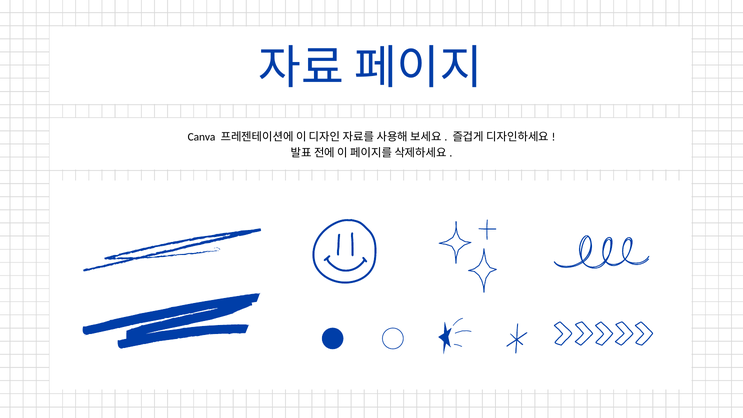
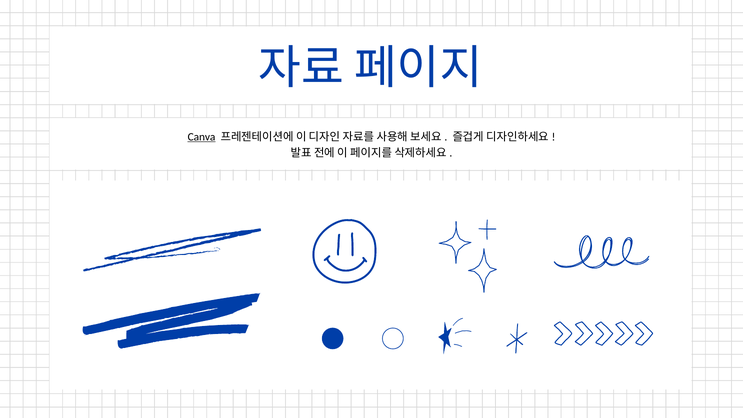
Canva underline: none -> present
